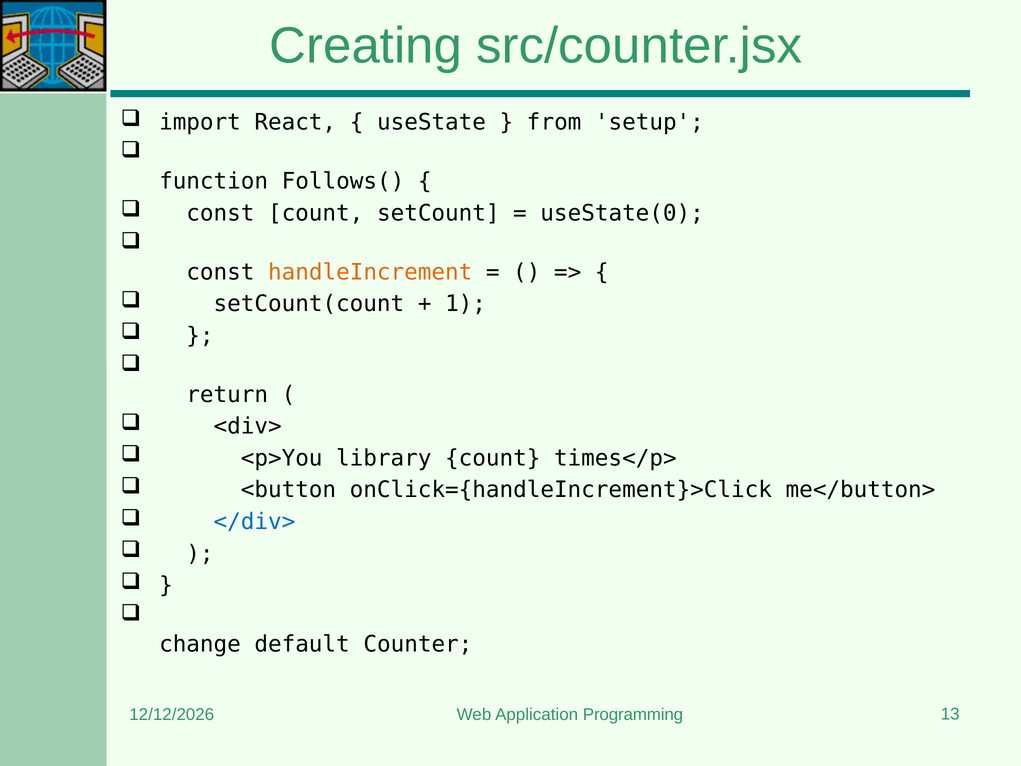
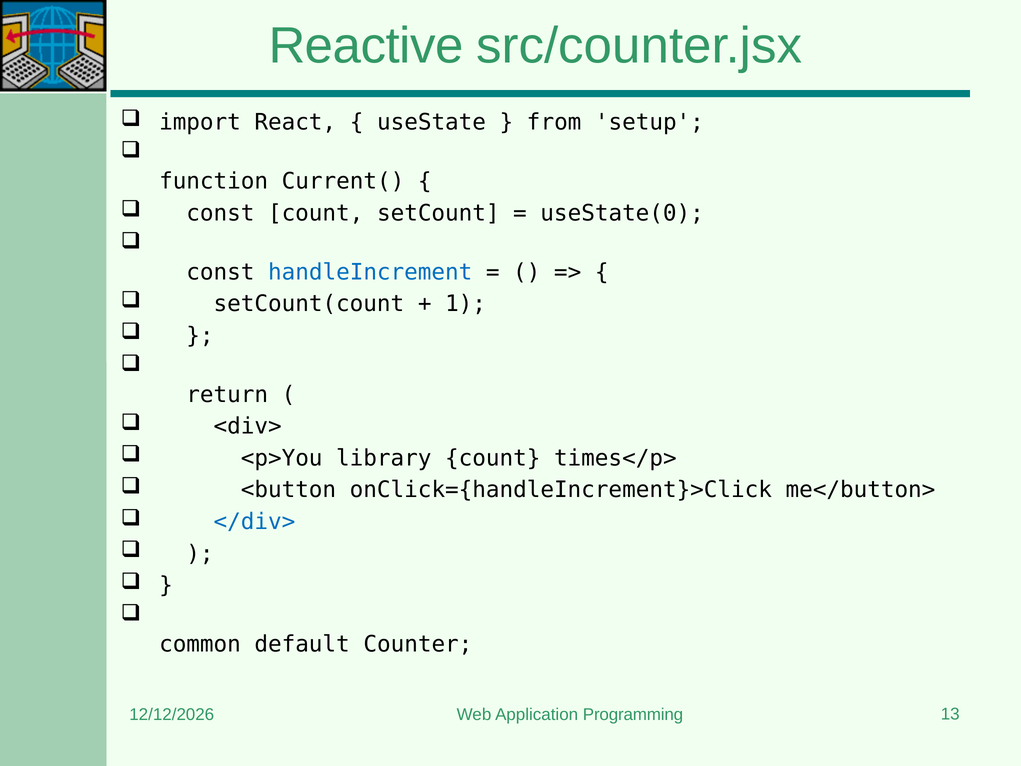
Creating: Creating -> Reactive
Follows(: Follows( -> Current(
handleIncrement colour: orange -> blue
change: change -> common
